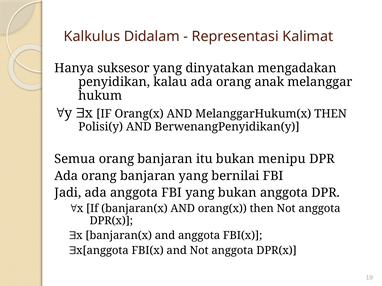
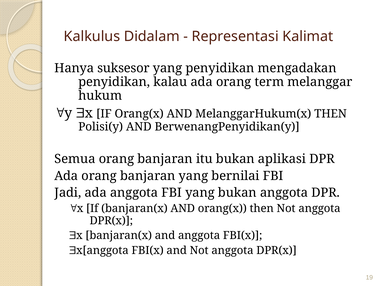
yang dinyatakan: dinyatakan -> penyidikan
anak: anak -> term
menipu: menipu -> aplikasi
